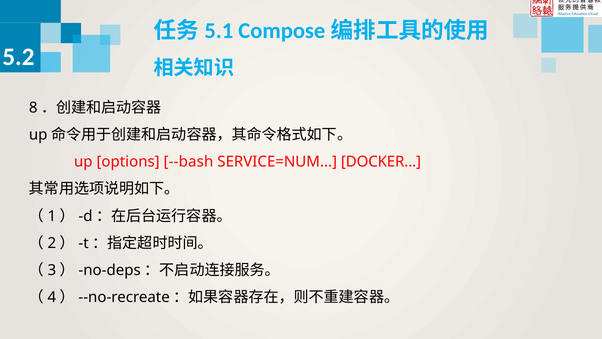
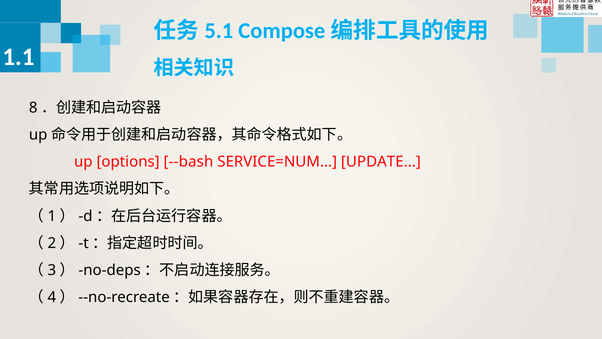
5.2: 5.2 -> 1.1
DOCKER: DOCKER -> UPDATE
